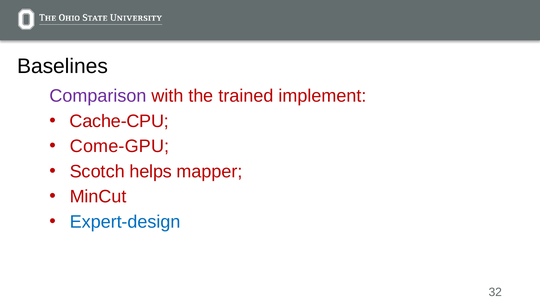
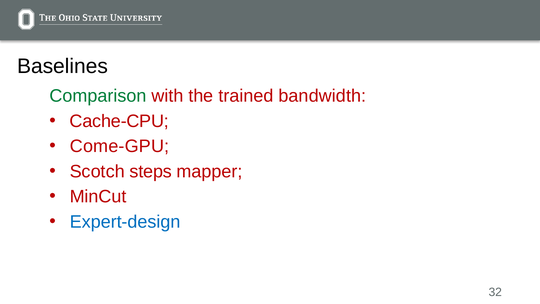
Comparison colour: purple -> green
implement: implement -> bandwidth
helps: helps -> steps
